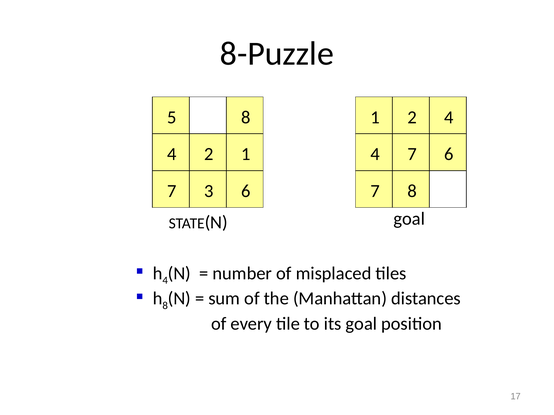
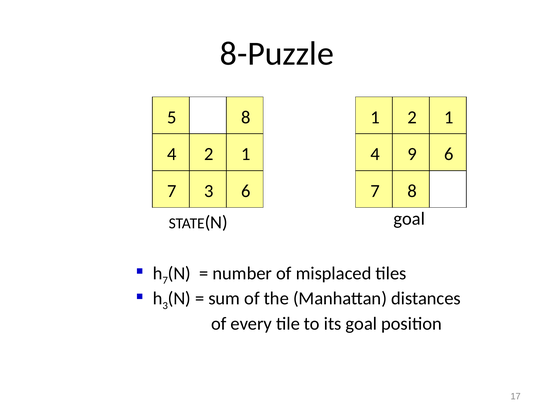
2 4: 4 -> 1
4 7: 7 -> 9
4 at (165, 281): 4 -> 7
8 at (165, 306): 8 -> 3
